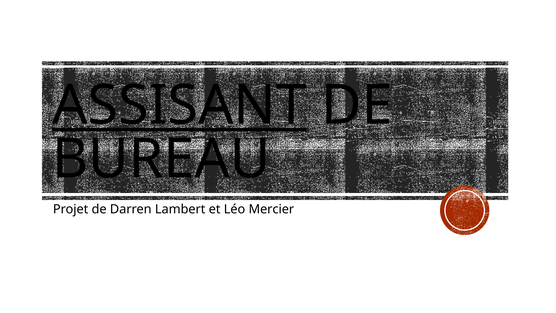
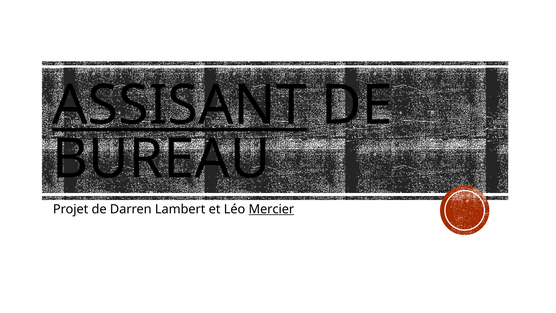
Mercier underline: none -> present
